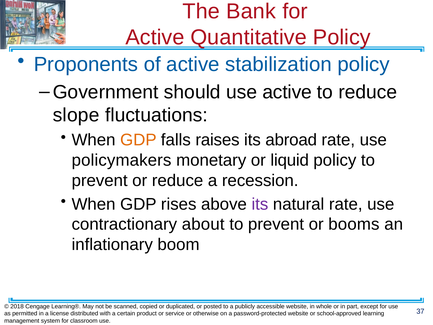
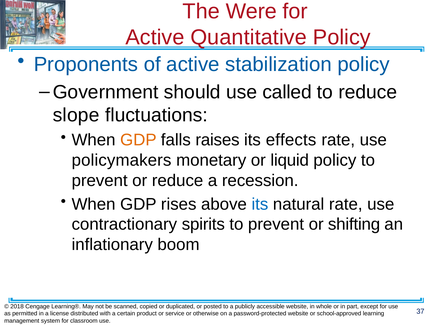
Bank: Bank -> Were
use active: active -> called
abroad: abroad -> effects
its at (260, 204) colour: purple -> blue
about: about -> spirits
booms: booms -> shifting
